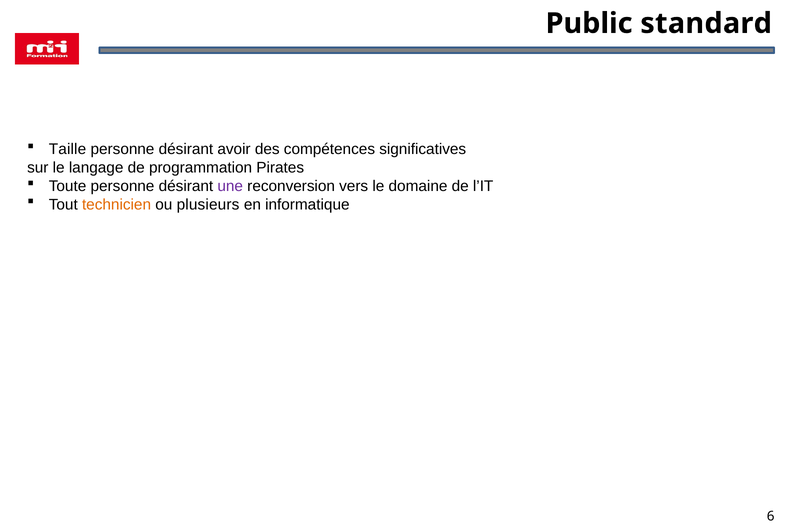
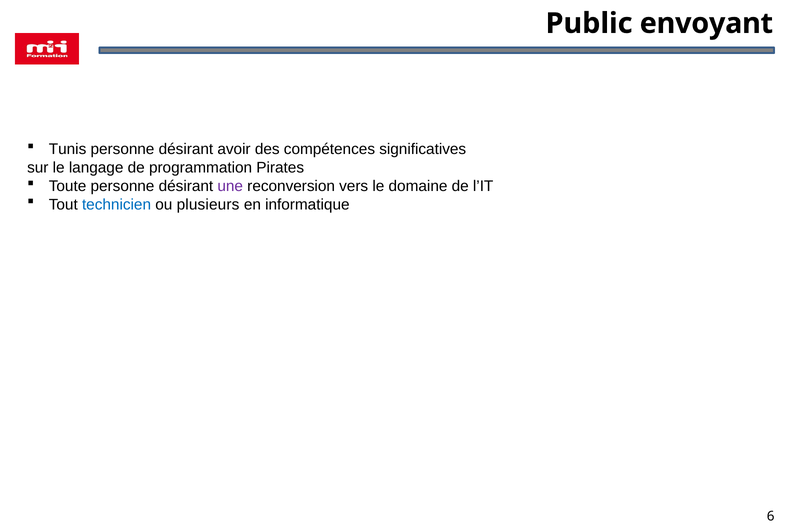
standard: standard -> envoyant
Taille: Taille -> Tunis
technicien colour: orange -> blue
